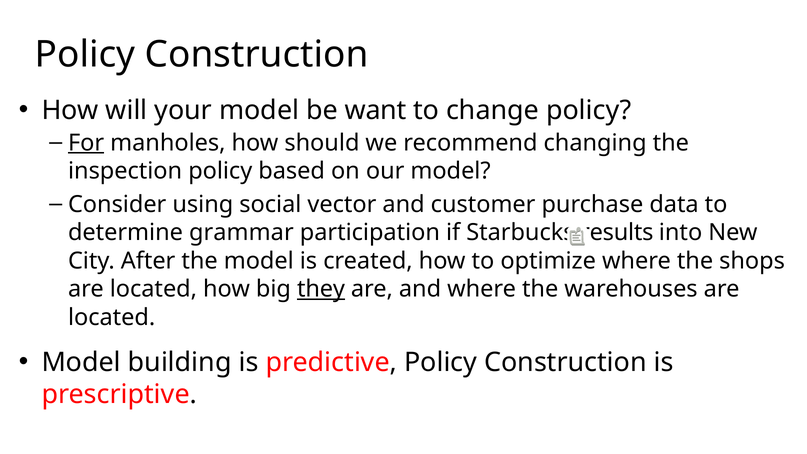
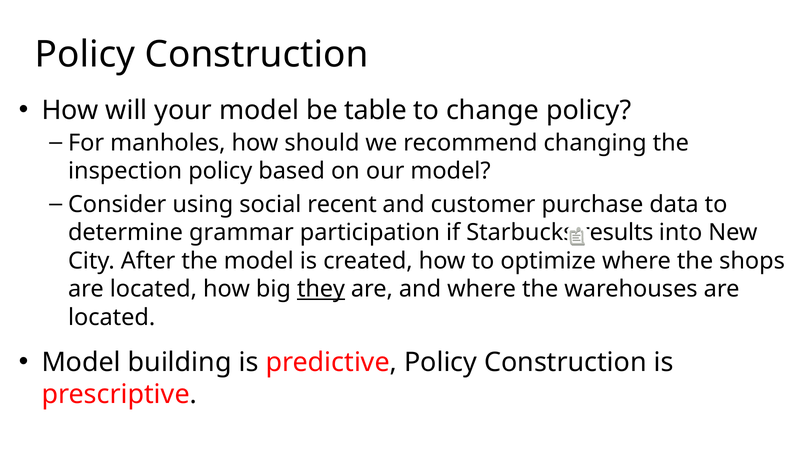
want: want -> table
For underline: present -> none
vector: vector -> recent
